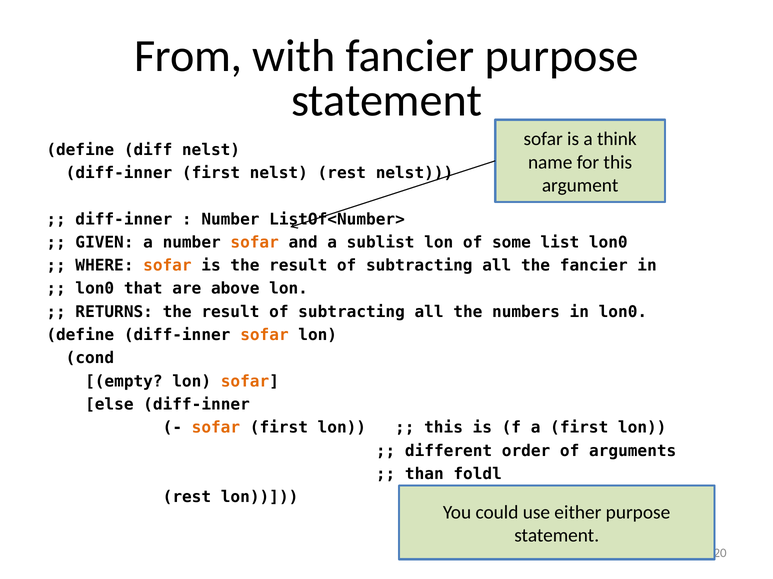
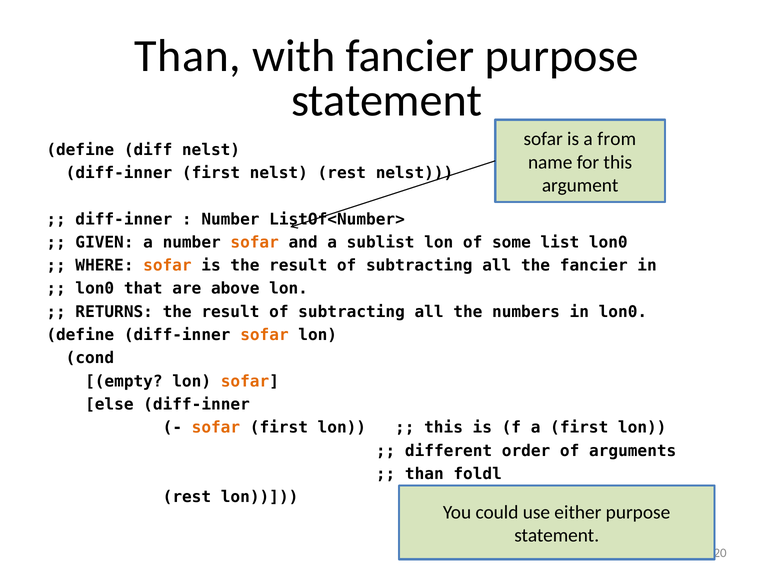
From at (188, 56): From -> Than
think: think -> from
